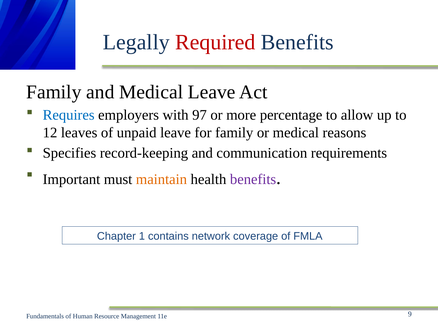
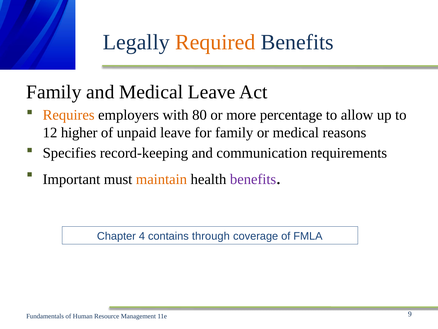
Required colour: red -> orange
Requires colour: blue -> orange
97: 97 -> 80
leaves: leaves -> higher
1: 1 -> 4
network: network -> through
